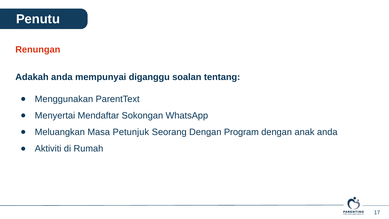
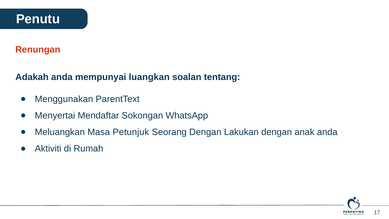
diganggu: diganggu -> luangkan
Program: Program -> Lakukan
